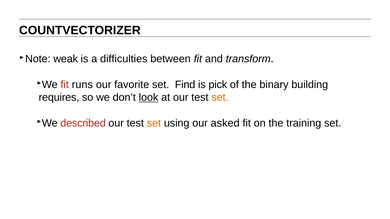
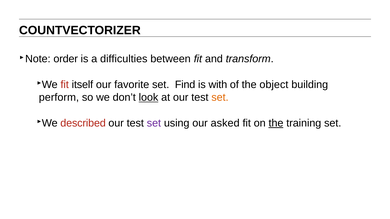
weak: weak -> order
runs: runs -> itself
pick: pick -> with
binary: binary -> object
requires: requires -> perform
set at (154, 123) colour: orange -> purple
the at (276, 123) underline: none -> present
